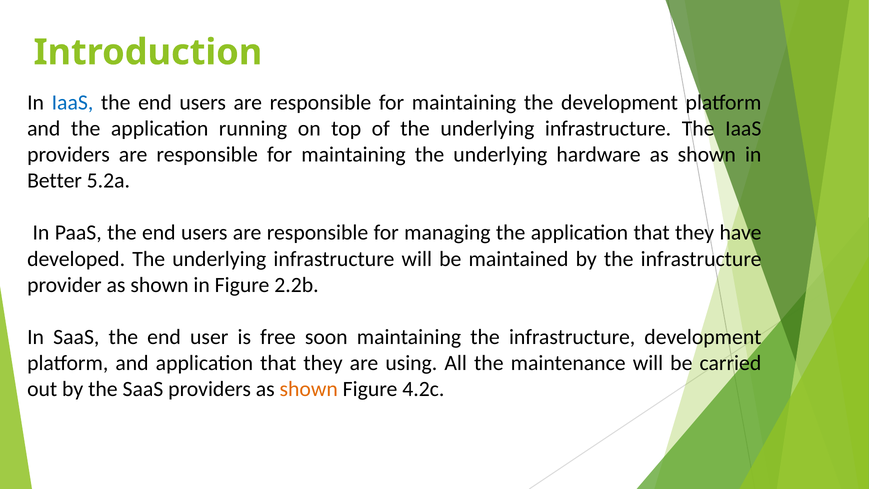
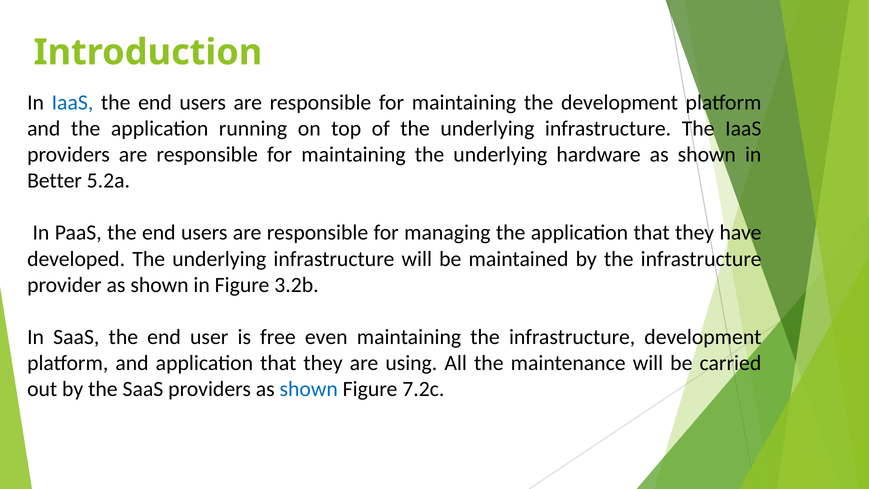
2.2b: 2.2b -> 3.2b
soon: soon -> even
shown at (309, 389) colour: orange -> blue
4.2c: 4.2c -> 7.2c
